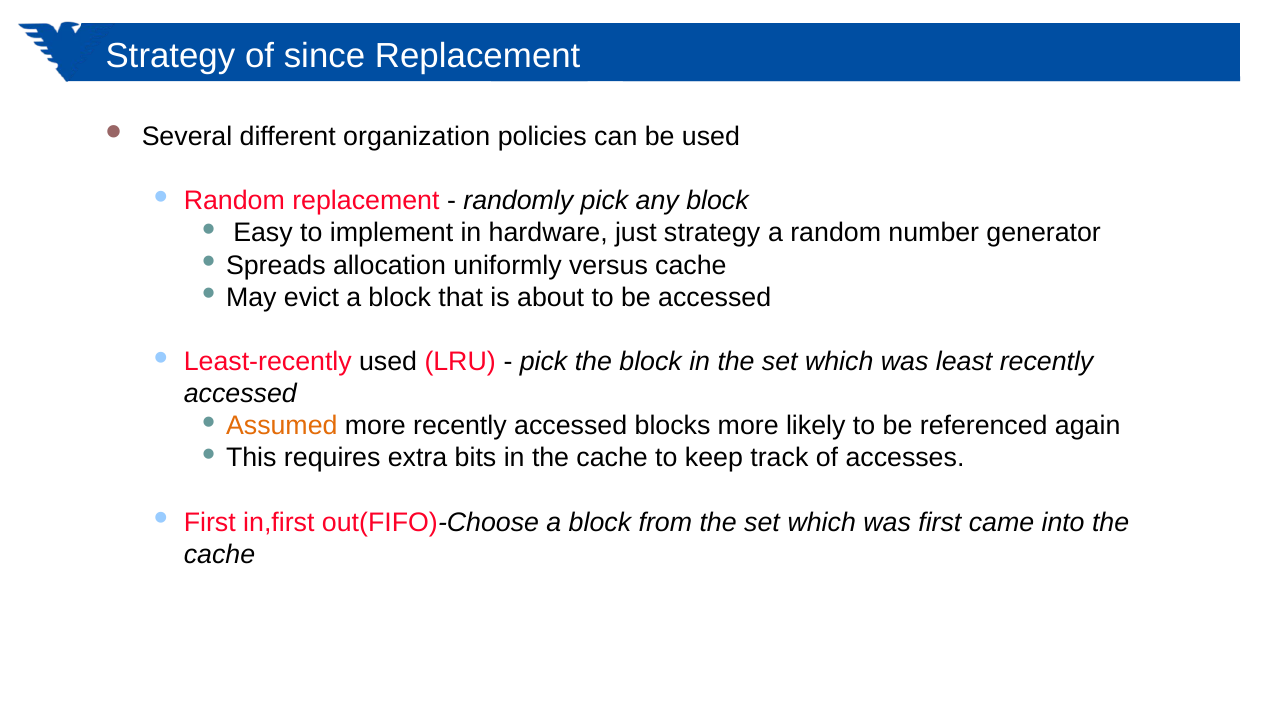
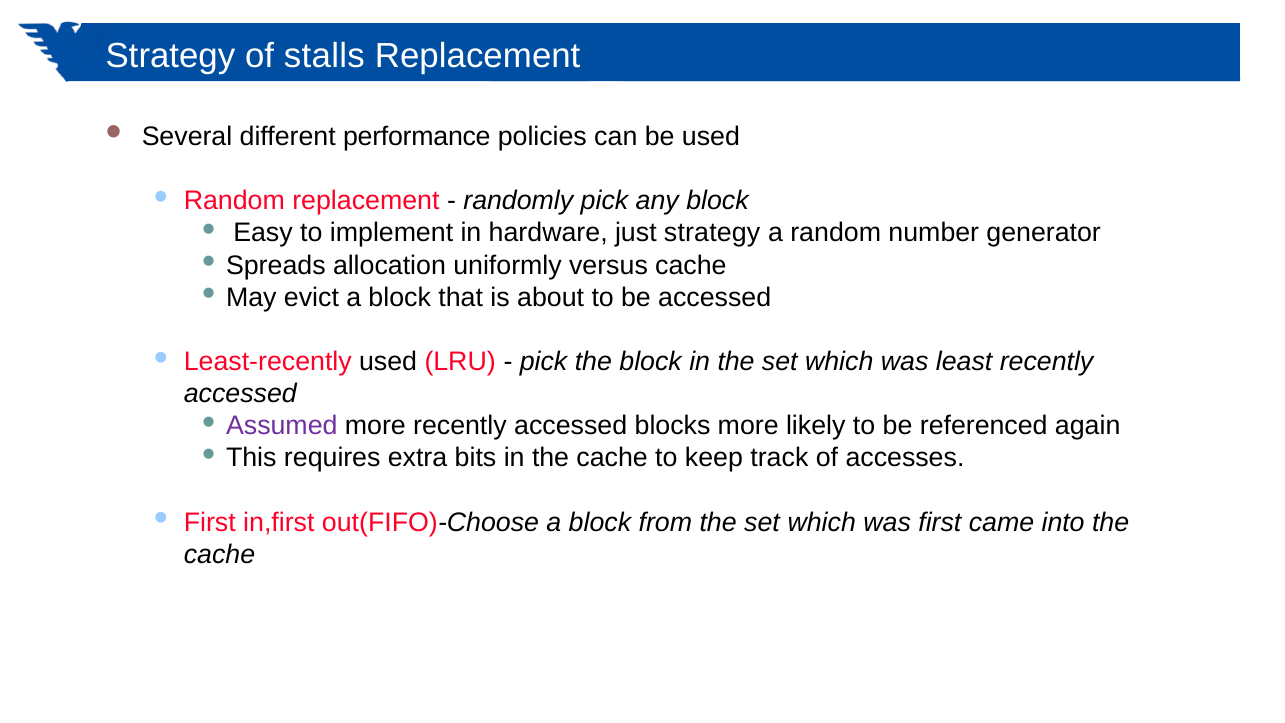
since: since -> stalls
organization: organization -> performance
Assumed colour: orange -> purple
